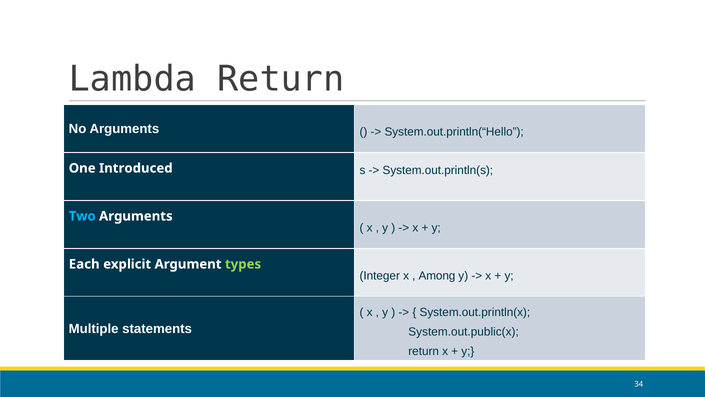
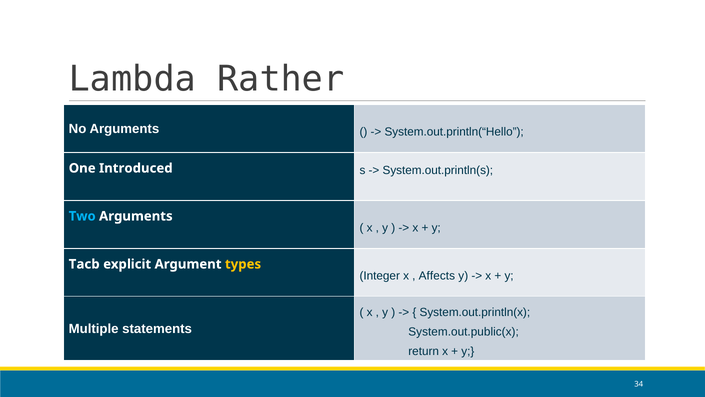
Lambda Return: Return -> Rather
Each: Each -> Tacb
types colour: light green -> yellow
Among: Among -> Affects
